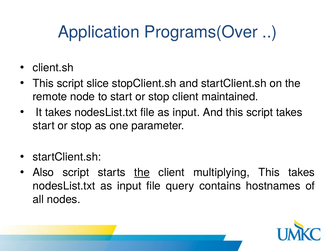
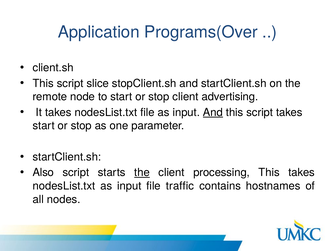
maintained: maintained -> advertising
And at (213, 112) underline: none -> present
multiplying: multiplying -> processing
query: query -> traffic
